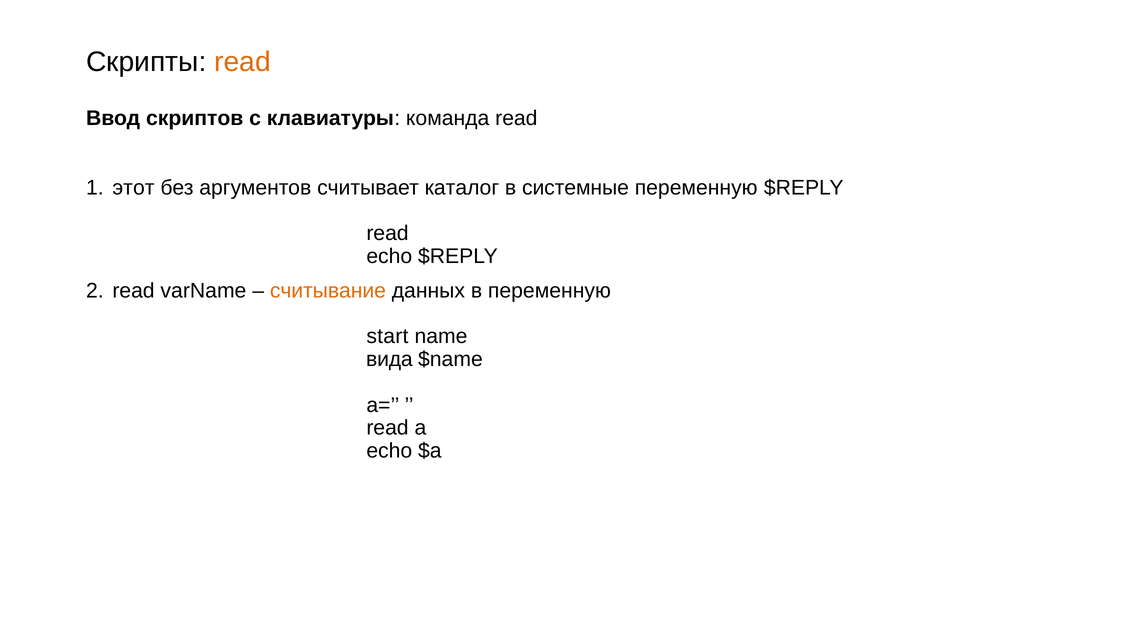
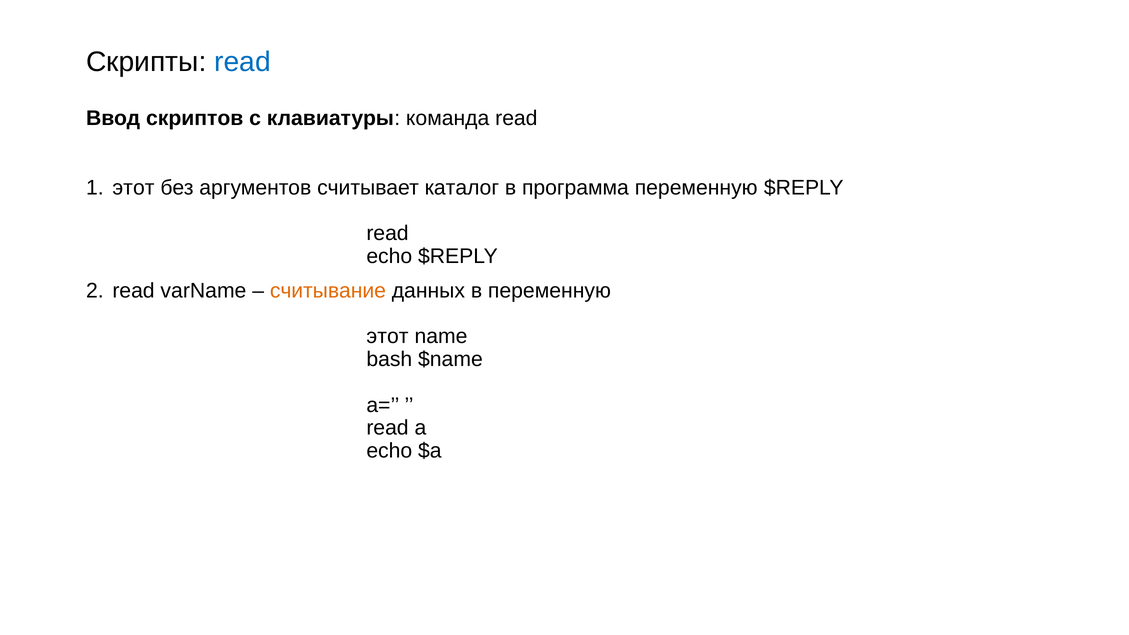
read at (243, 62) colour: orange -> blue
системные: системные -> программа
start at (387, 337): start -> этот
вида: вида -> bash
